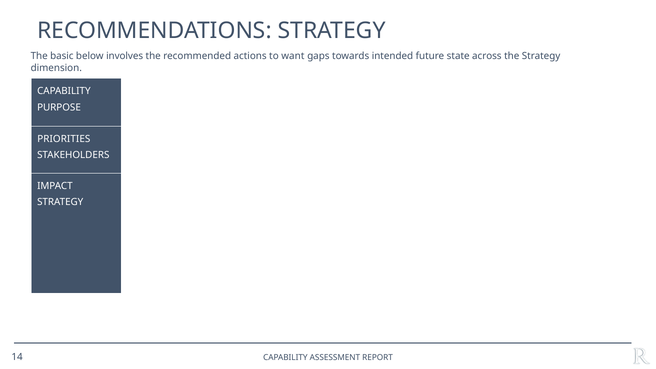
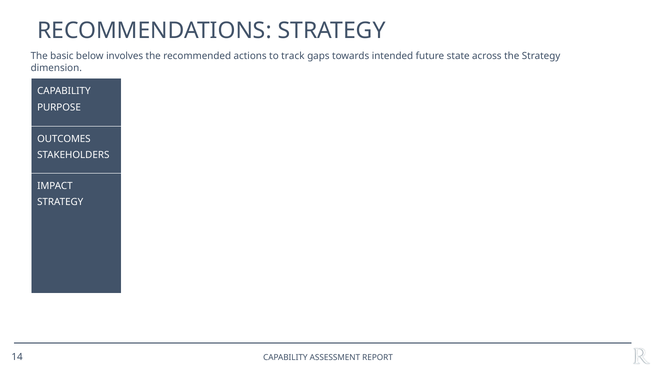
want: want -> track
PRIORITIES: PRIORITIES -> OUTCOMES
